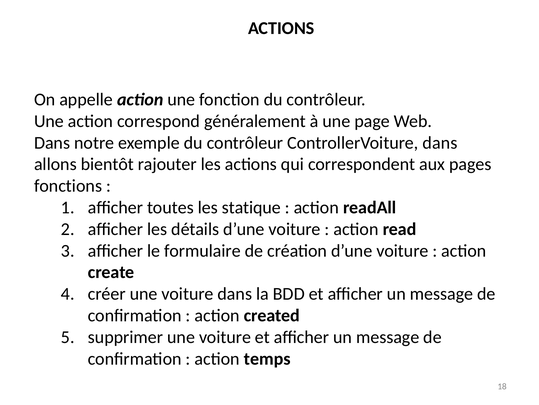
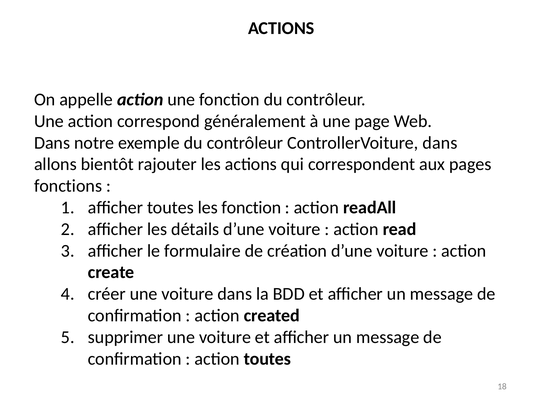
les statique: statique -> fonction
action temps: temps -> toutes
